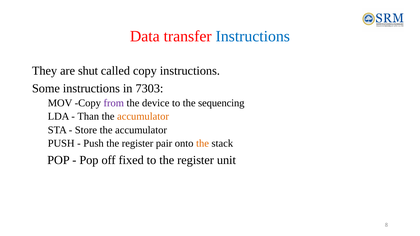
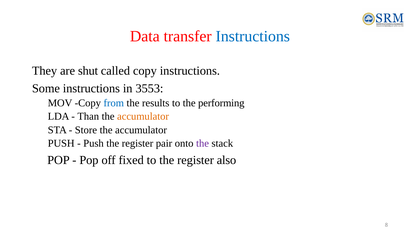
7303: 7303 -> 3553
from colour: purple -> blue
device: device -> results
sequencing: sequencing -> performing
the at (203, 144) colour: orange -> purple
unit: unit -> also
